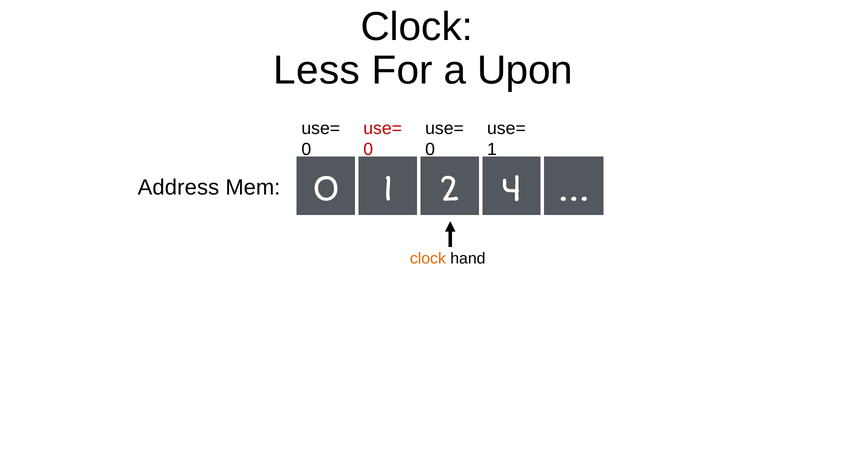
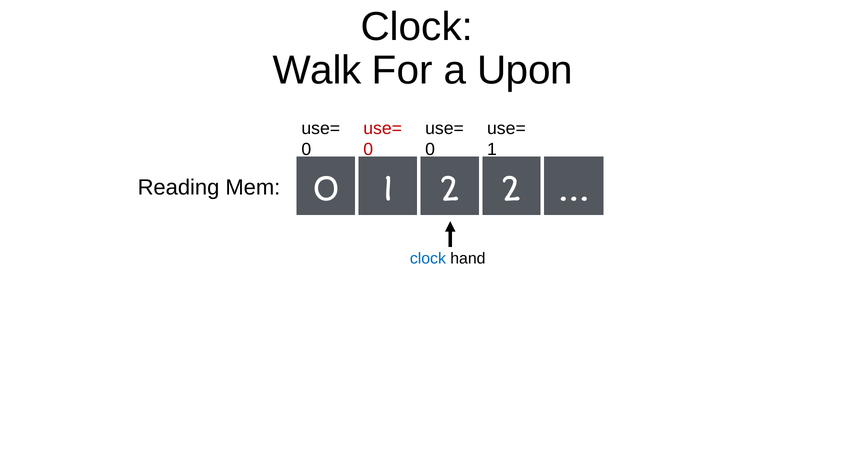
Less: Less -> Walk
2 4: 4 -> 2
Address: Address -> Reading
clock at (428, 259) colour: orange -> blue
